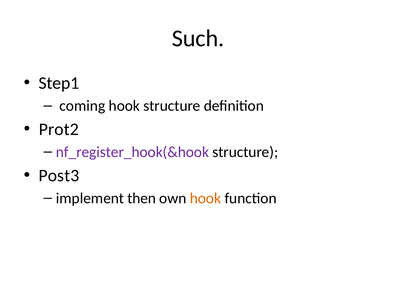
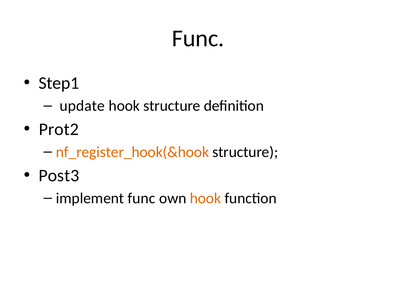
Such at (198, 38): Such -> Func
coming: coming -> update
nf_register_hook(&hook colour: purple -> orange
implement then: then -> func
